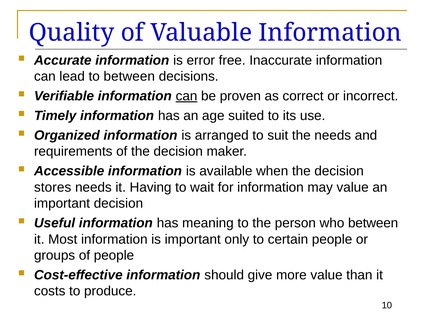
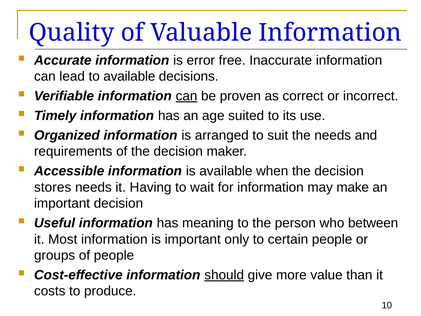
to between: between -> available
may value: value -> make
should underline: none -> present
